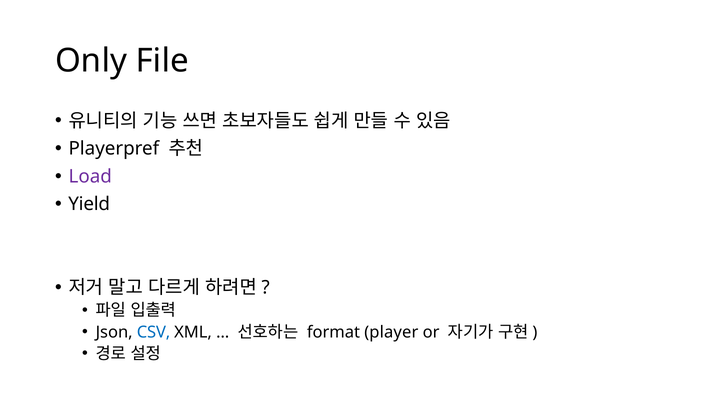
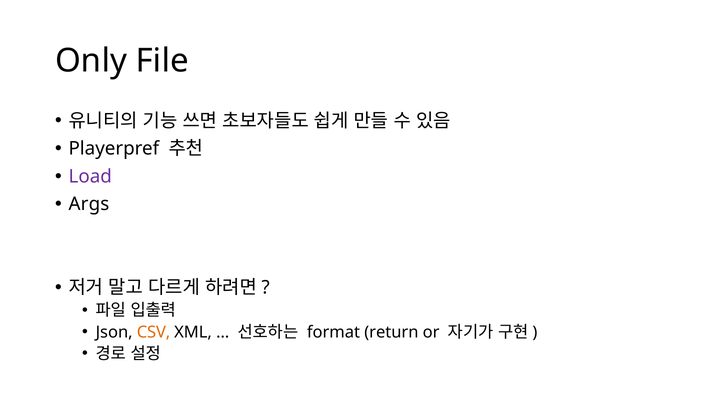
Yield: Yield -> Args
CSV colour: blue -> orange
player: player -> return
